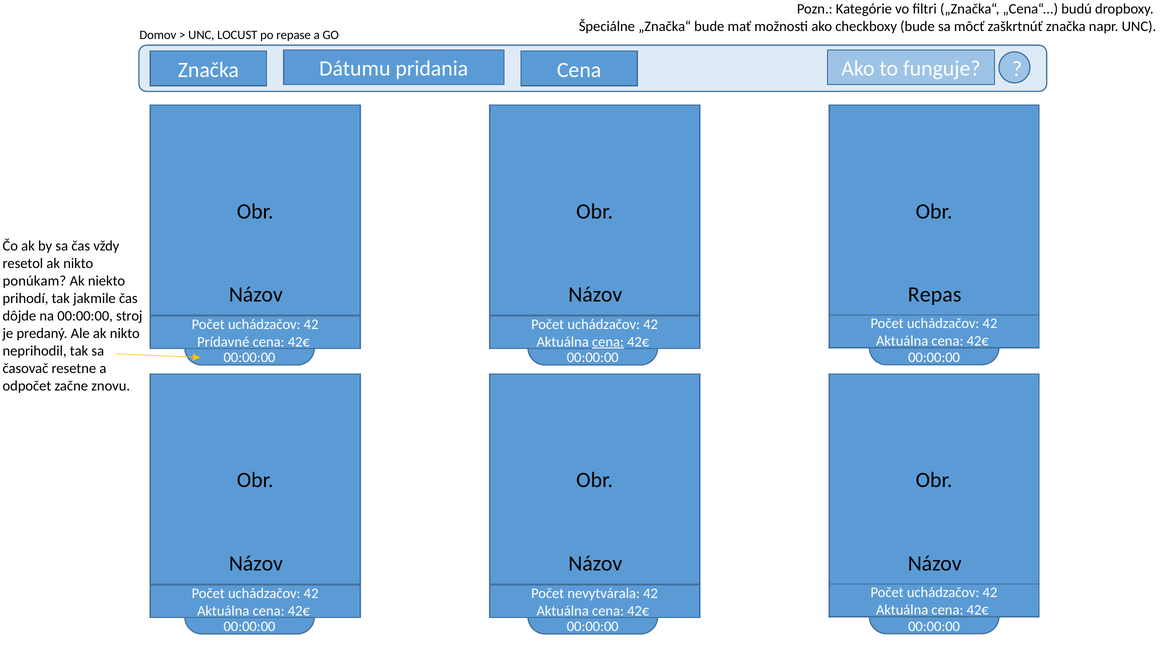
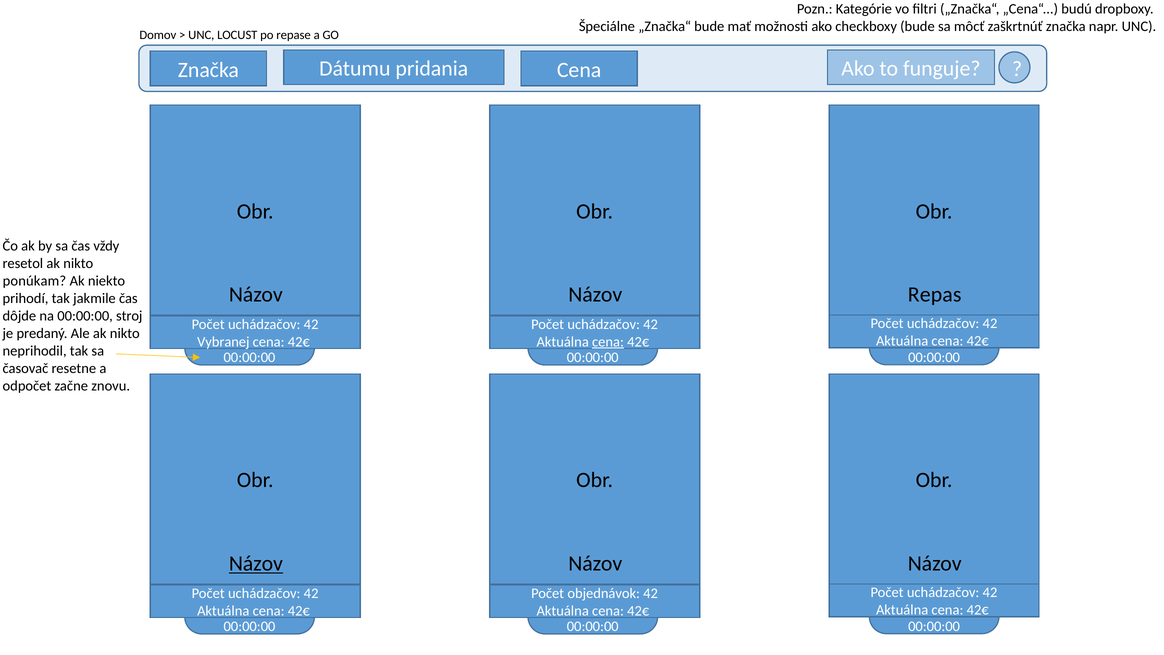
Prídavné: Prídavné -> Vybranej
Názov at (256, 563) underline: none -> present
nevytvárala: nevytvárala -> objednávok
